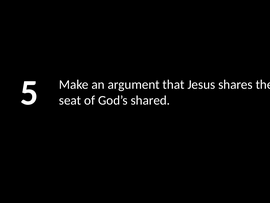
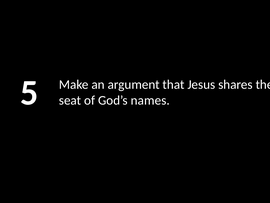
shared: shared -> names
